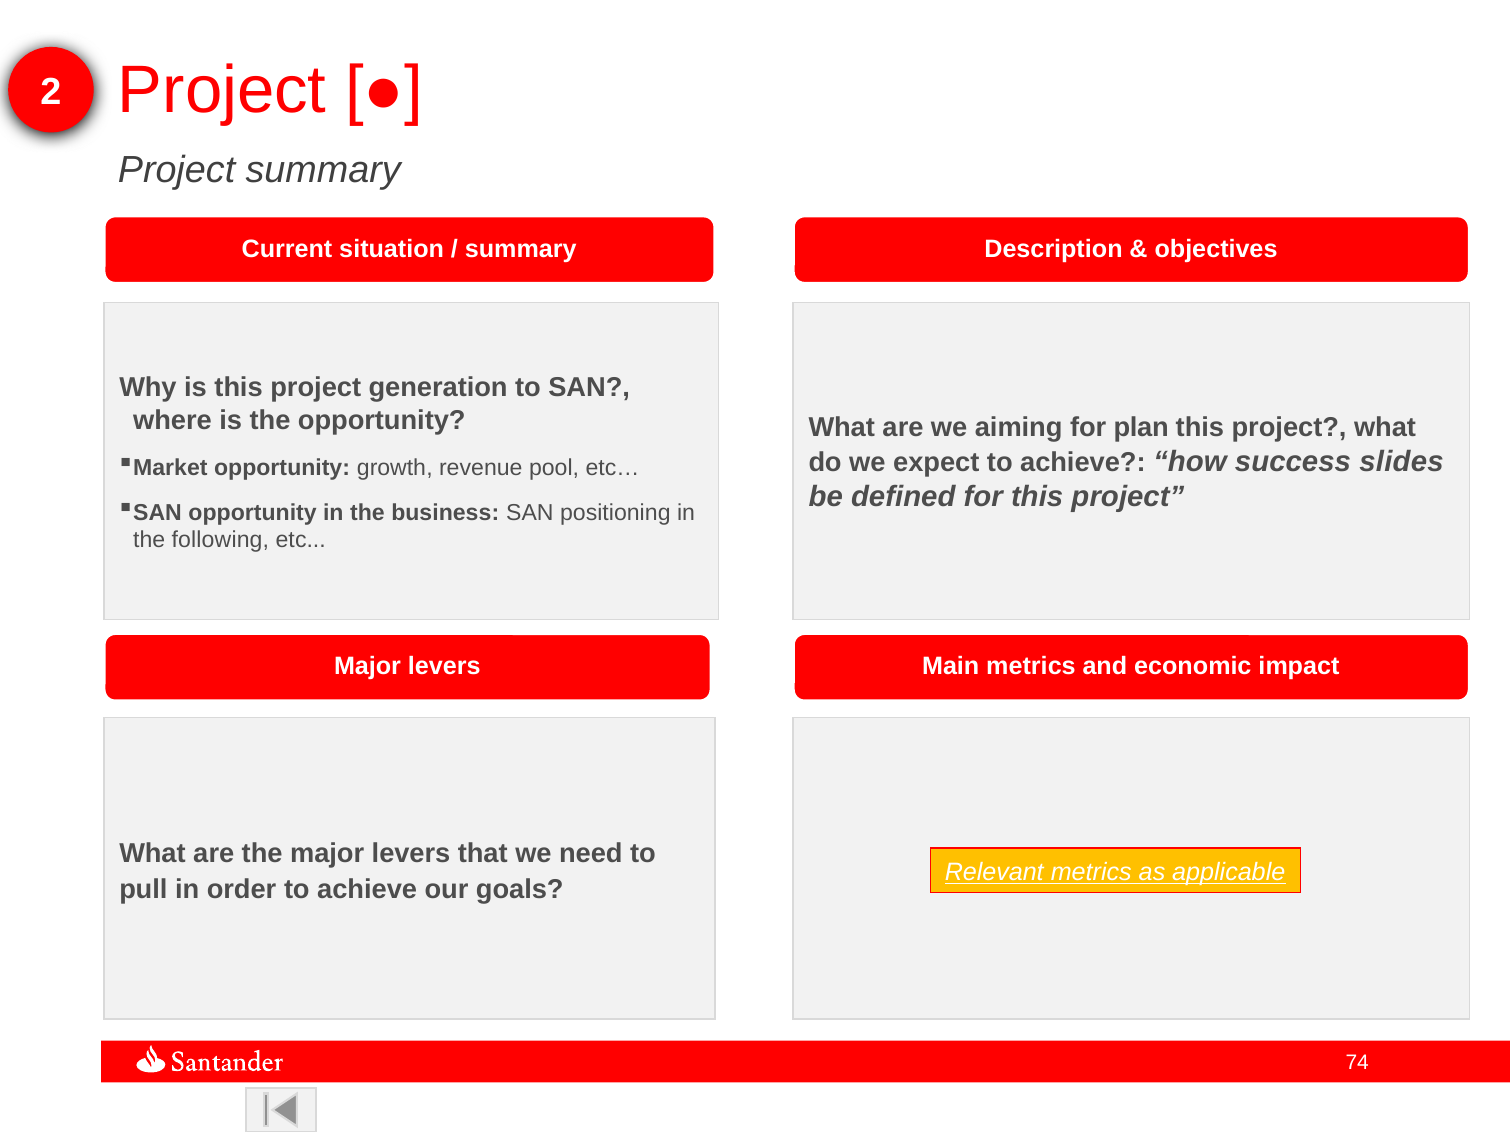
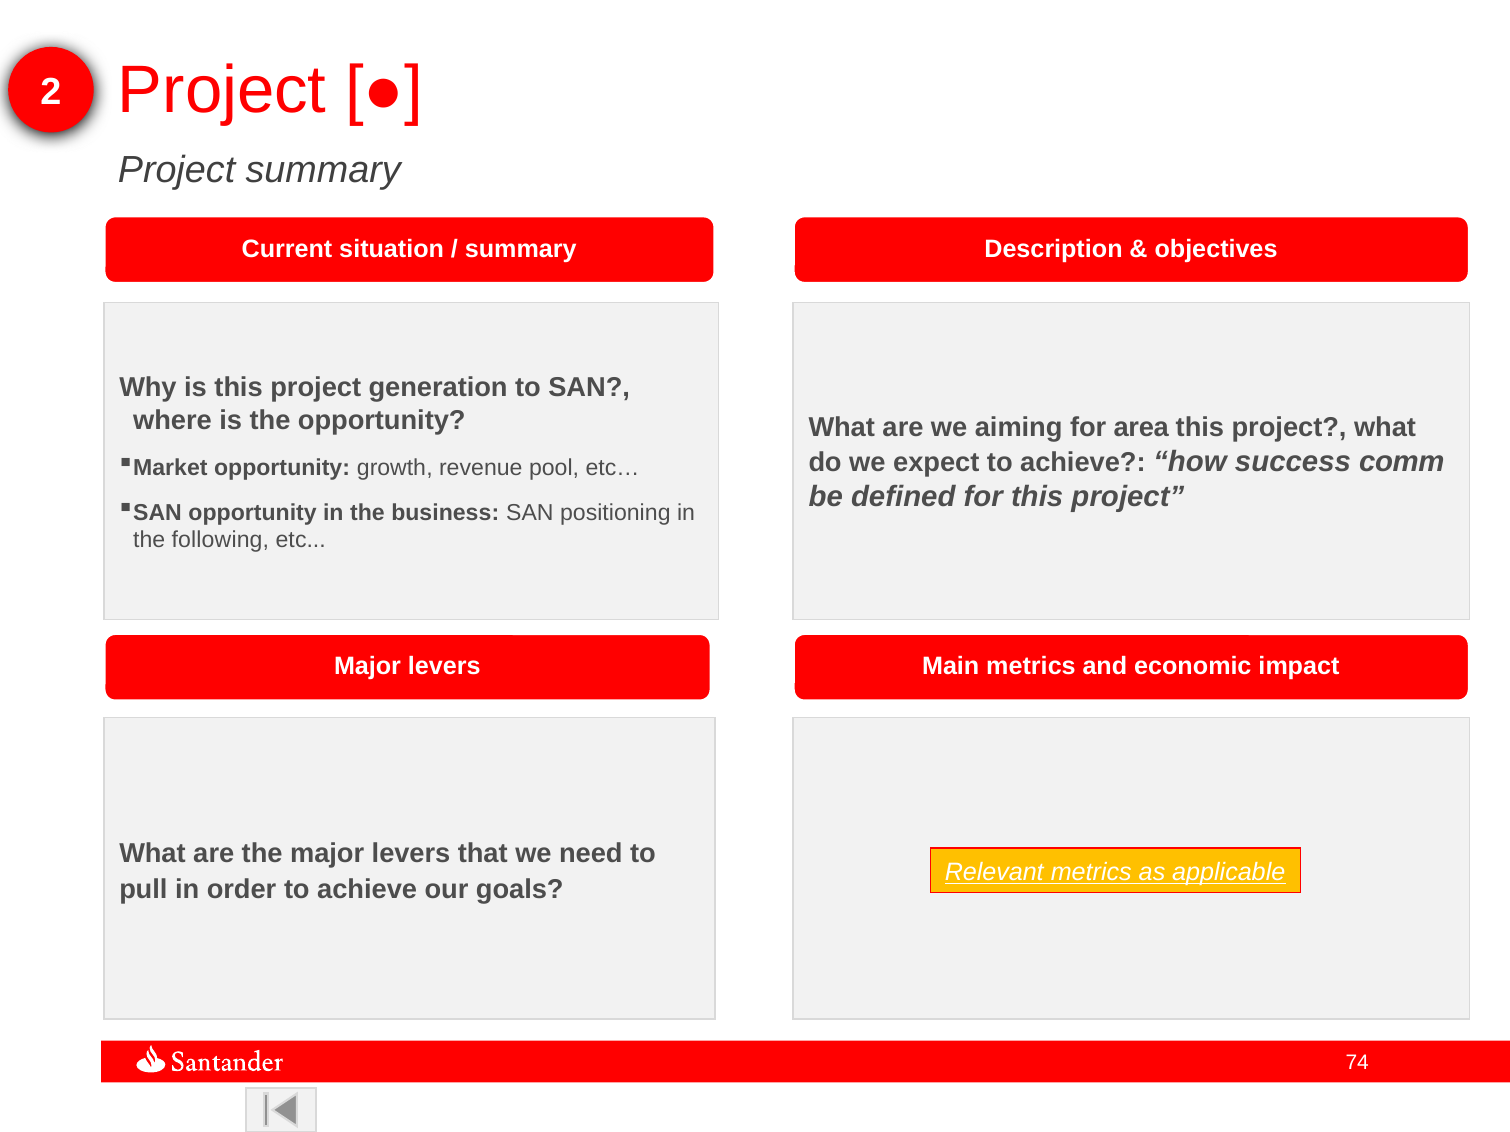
plan: plan -> area
slides: slides -> comm
